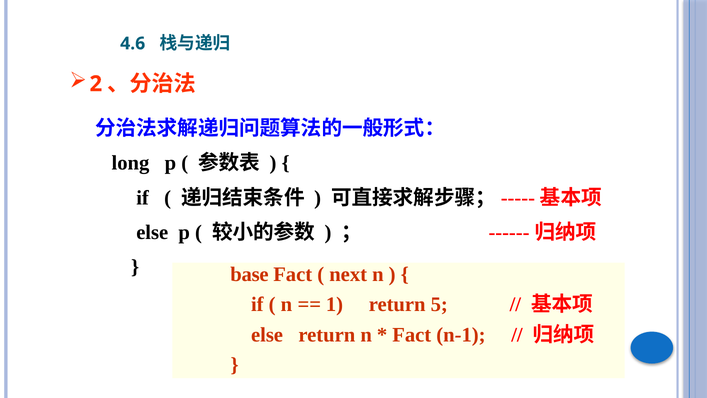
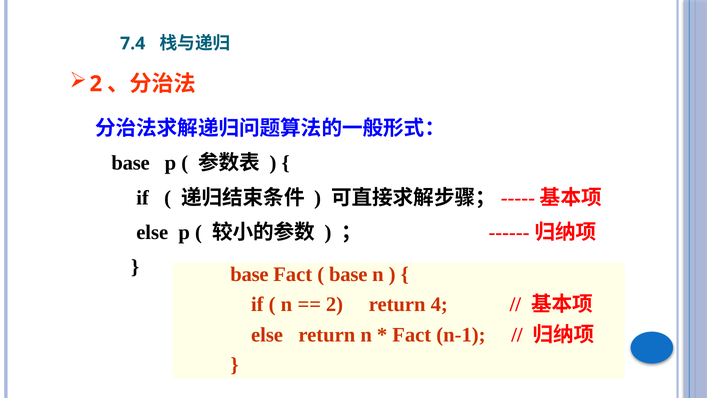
4.6: 4.6 -> 7.4
long at (130, 163): long -> base
next at (348, 274): next -> base
1 at (335, 304): 1 -> 2
5: 5 -> 4
